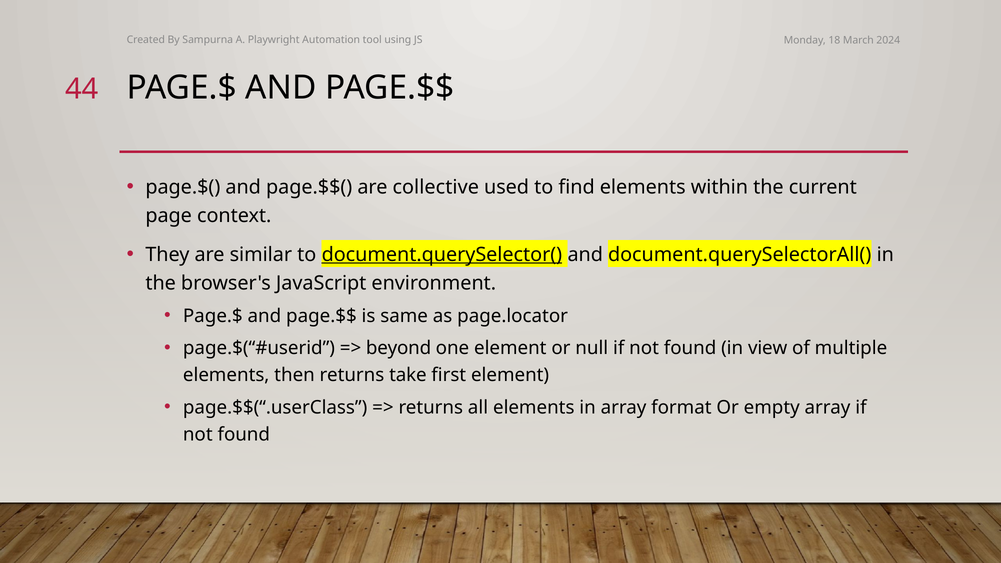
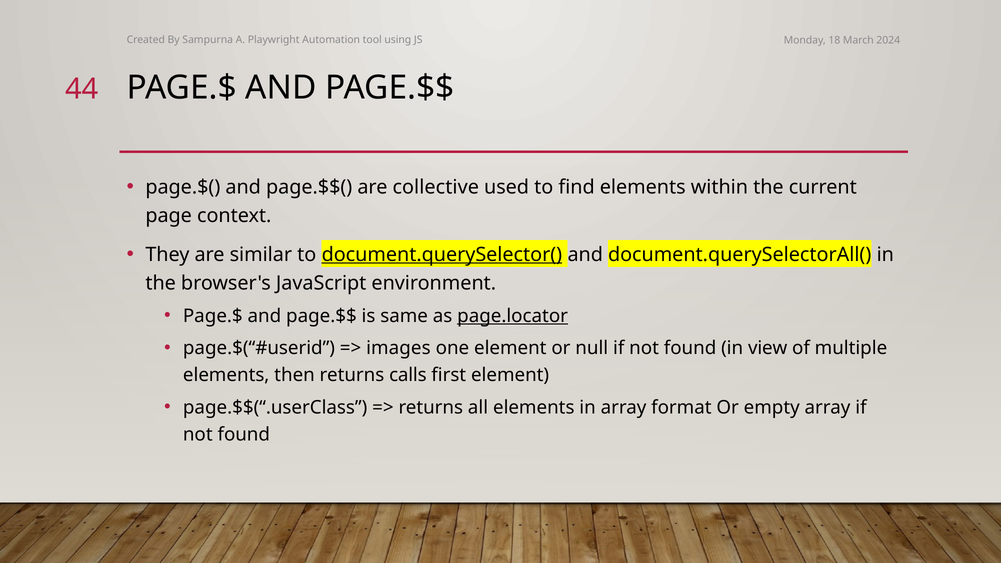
page.locator underline: none -> present
beyond: beyond -> images
take: take -> calls
